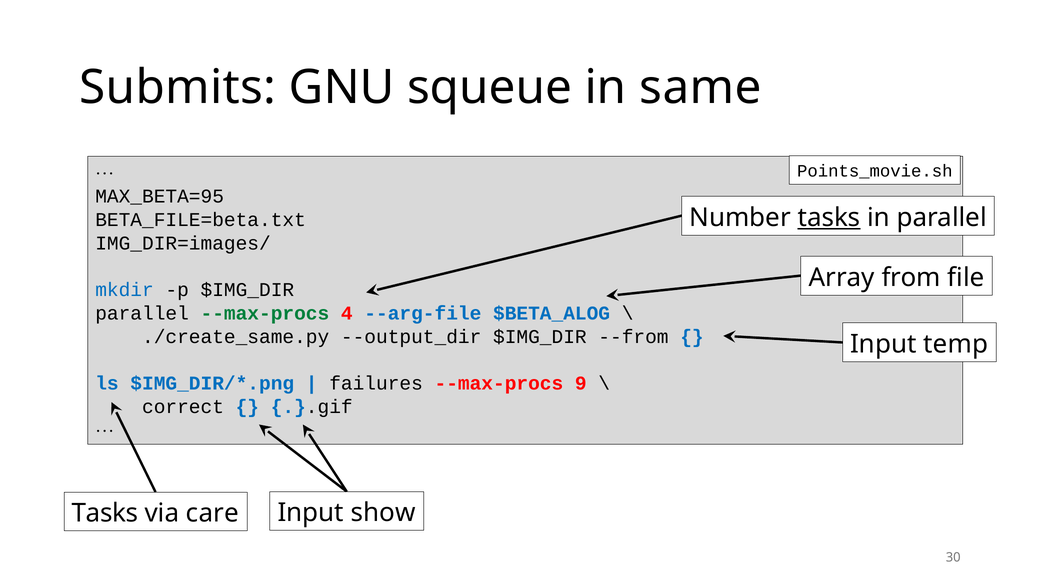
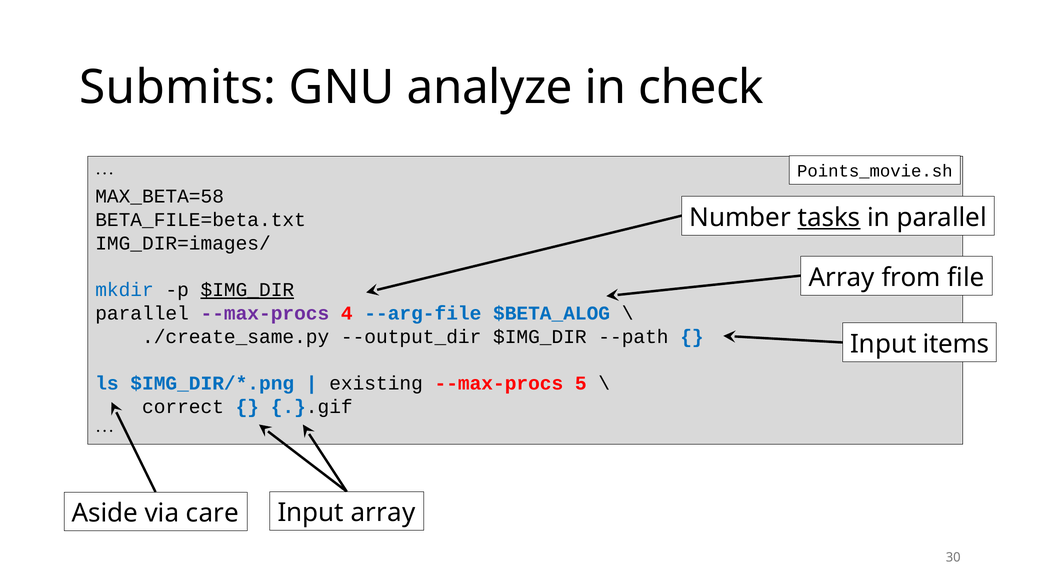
squeue: squeue -> analyze
same: same -> check
MAX_BETA=95: MAX_BETA=95 -> MAX_BETA=58
$IMG_DIR at (247, 290) underline: none -> present
--max-procs at (265, 313) colour: green -> purple
--from: --from -> --path
temp: temp -> items
failures: failures -> existing
9: 9 -> 5
Input show: show -> array
Tasks at (105, 513): Tasks -> Aside
